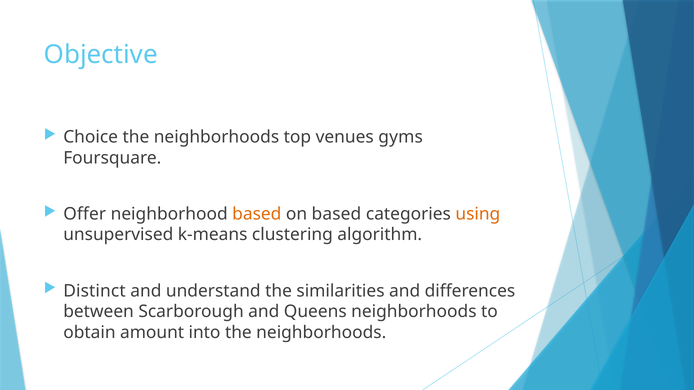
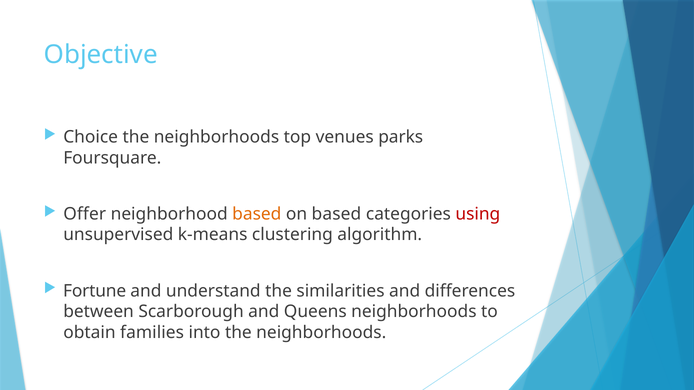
gyms: gyms -> parks
using colour: orange -> red
Distinct: Distinct -> Fortune
amount: amount -> families
